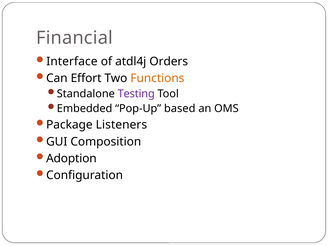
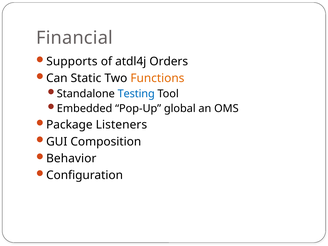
Interface: Interface -> Supports
Effort: Effort -> Static
Testing colour: purple -> blue
based: based -> global
Adoption: Adoption -> Behavior
